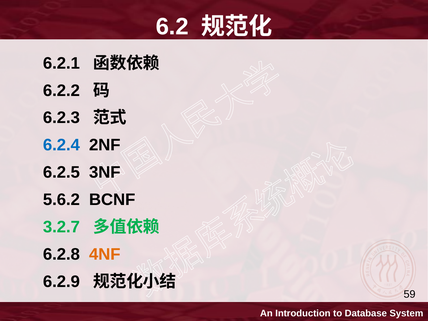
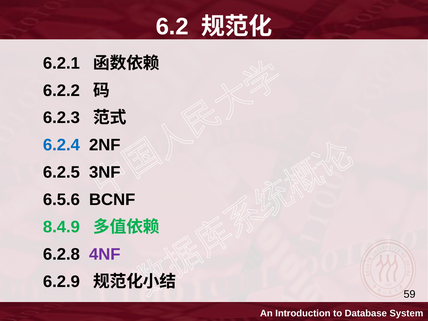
5.6.2: 5.6.2 -> 6.5.6
3.2.7: 3.2.7 -> 8.4.9
4NF colour: orange -> purple
